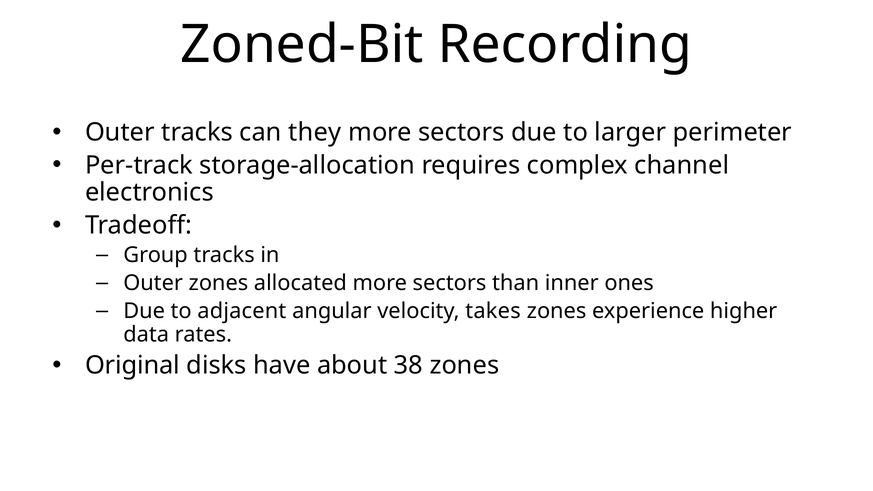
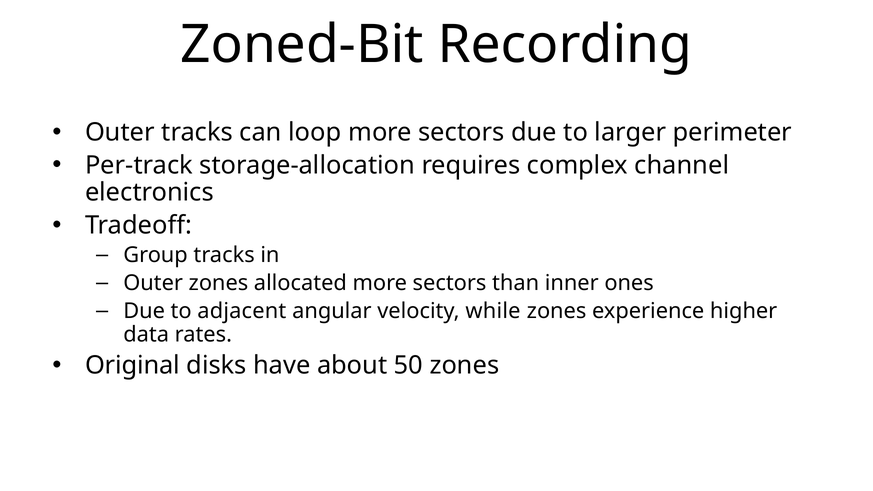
they: they -> loop
takes: takes -> while
38: 38 -> 50
